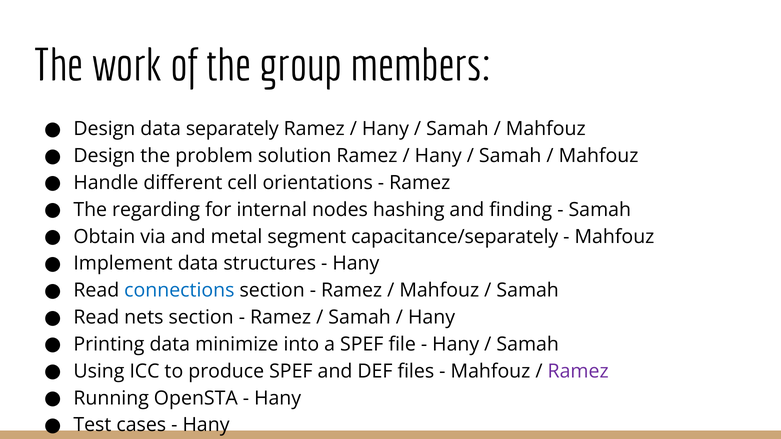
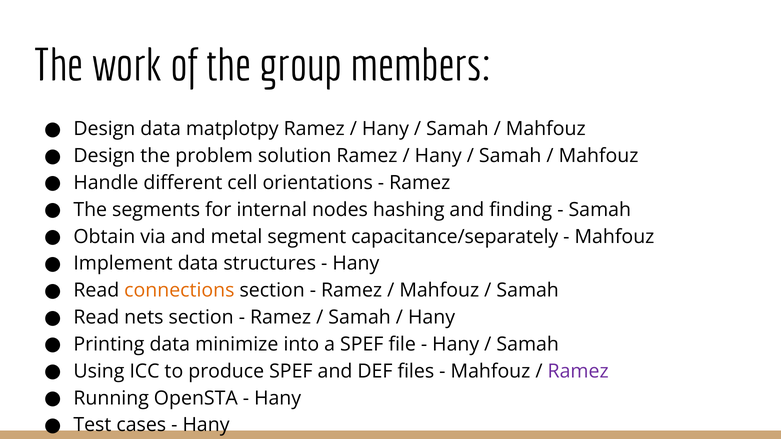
separately: separately -> matplotpy
regarding: regarding -> segments
connections colour: blue -> orange
